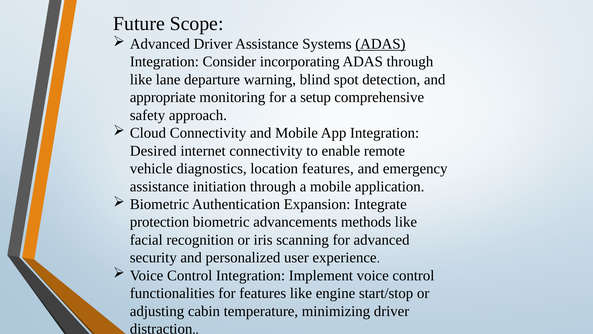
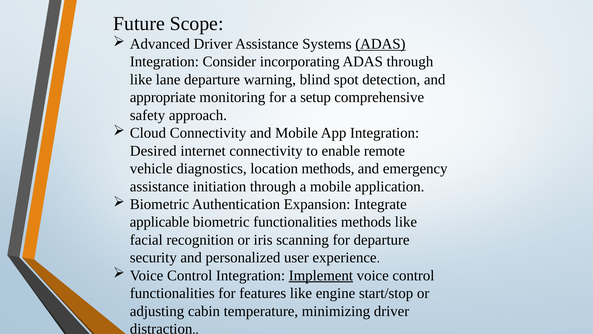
location features: features -> methods
protection: protection -> applicable
biometric advancements: advancements -> functionalities
for advanced: advanced -> departure
Implement underline: none -> present
